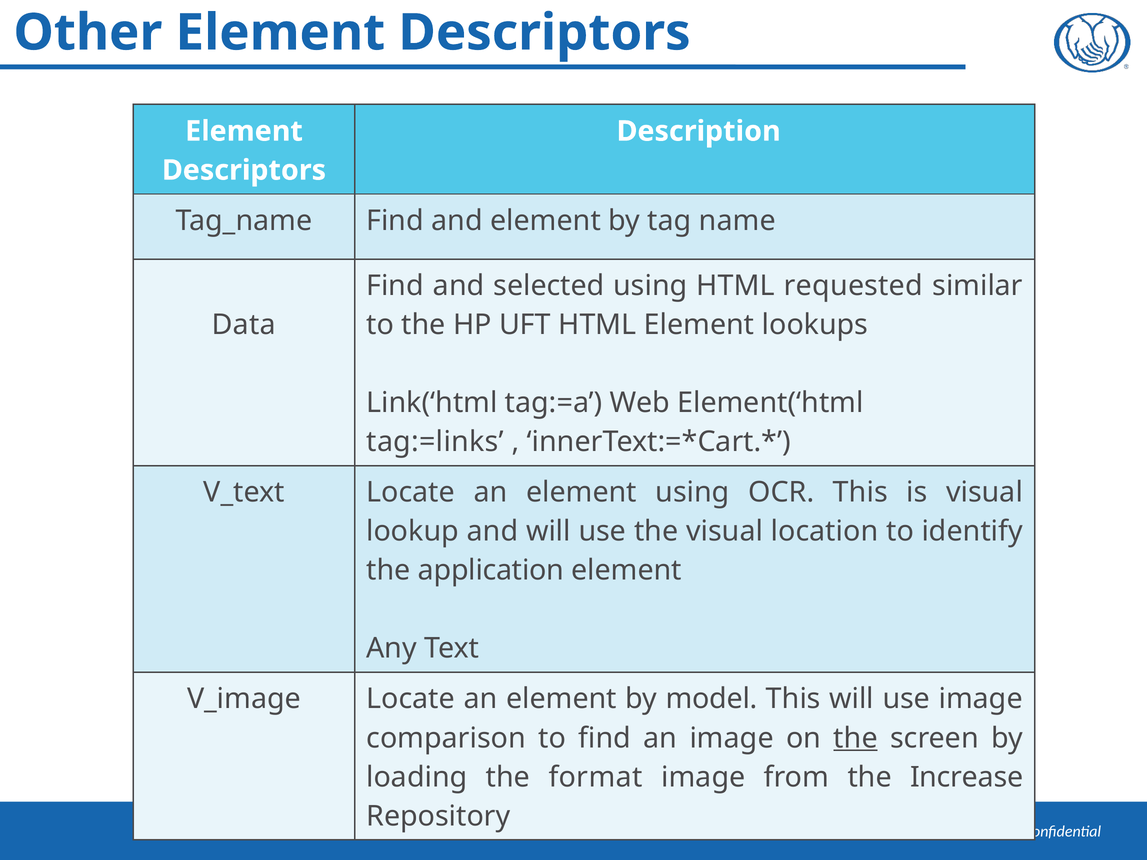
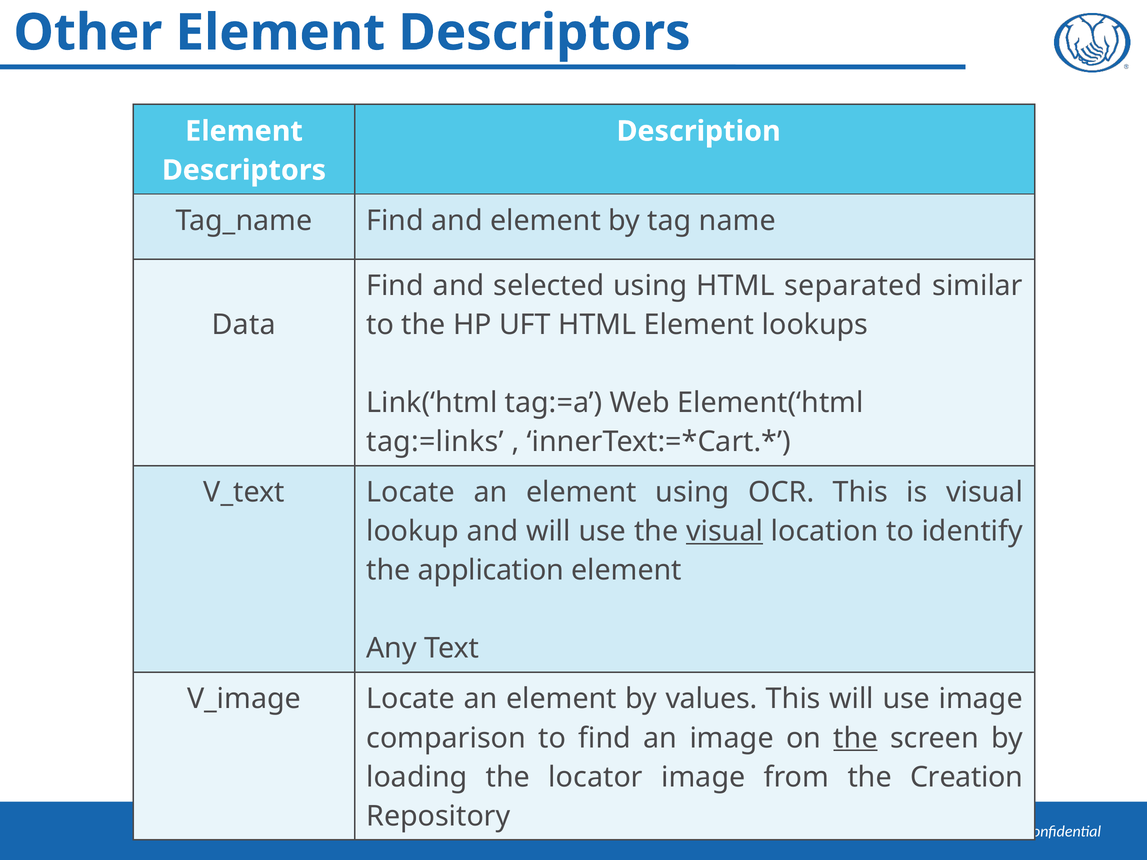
requested: requested -> separated
visual at (725, 532) underline: none -> present
model: model -> values
format: format -> locator
Increase: Increase -> Creation
